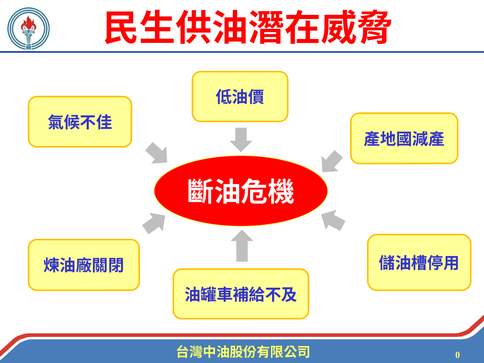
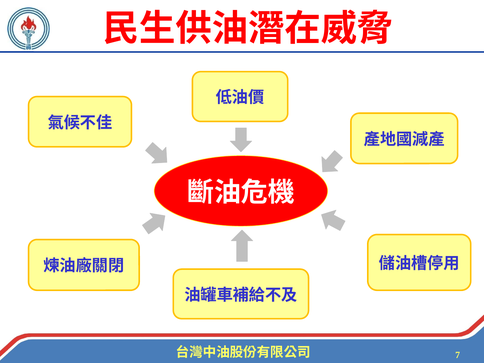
0: 0 -> 7
